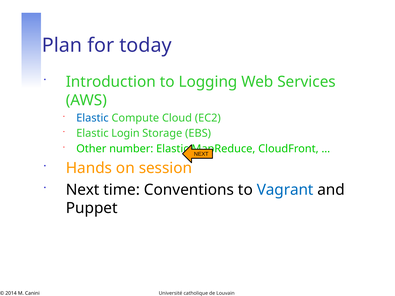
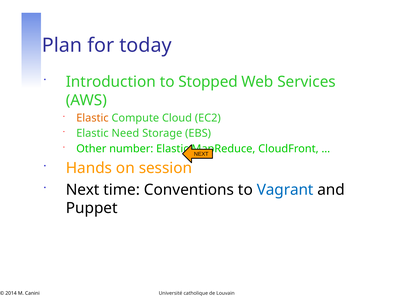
Logging: Logging -> Stopped
Elastic at (92, 118) colour: blue -> orange
Login: Login -> Need
